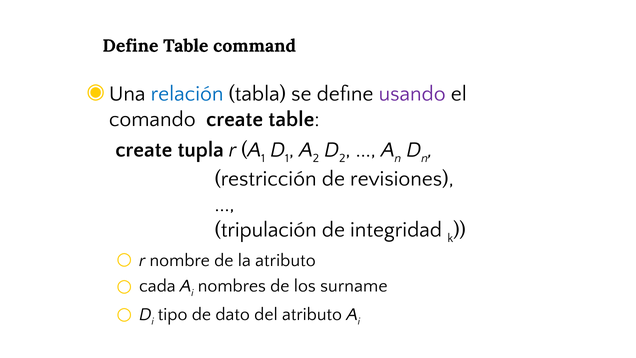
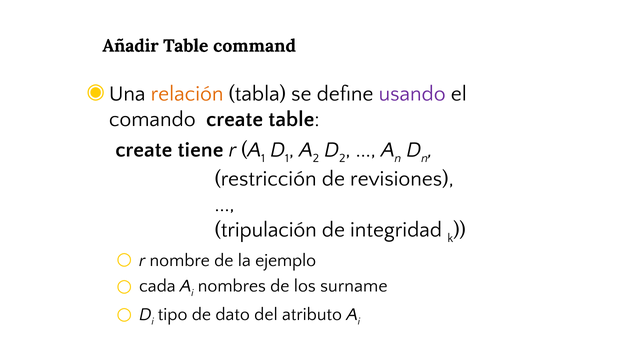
Define at (130, 46): Define -> Añadir
relación colour: blue -> orange
tupla: tupla -> tiene
la atributo: atributo -> ejemplo
